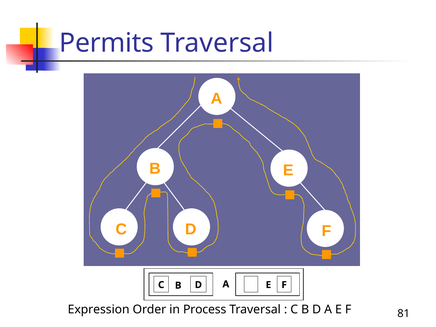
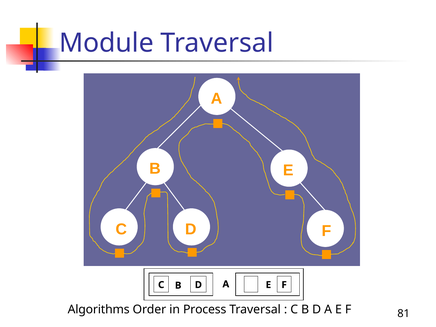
Permits: Permits -> Module
Expression: Expression -> Algorithms
